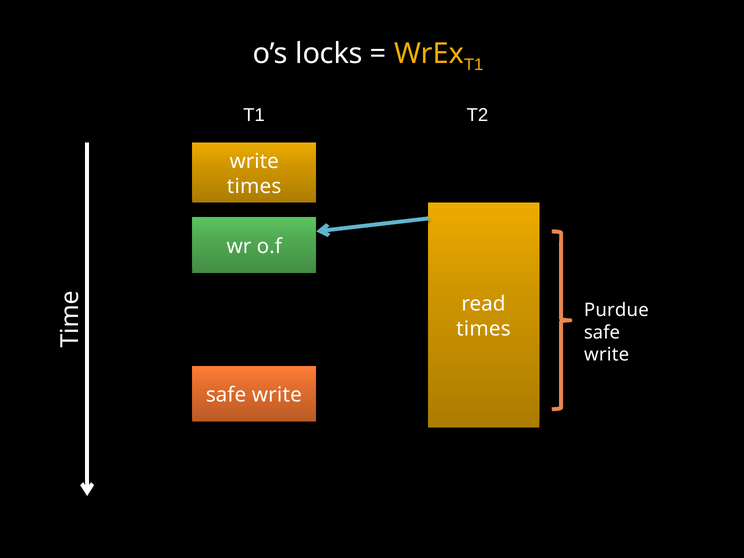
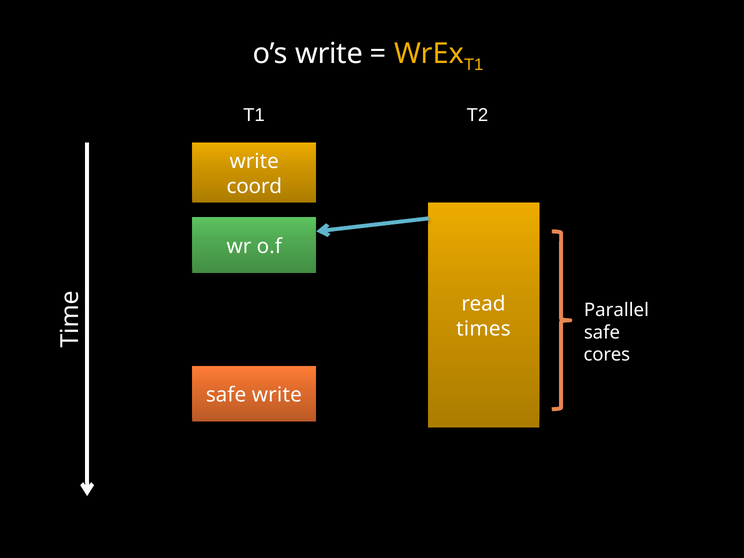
o’s locks: locks -> write
times at (254, 186): times -> coord
Purdue: Purdue -> Parallel
write at (607, 355): write -> cores
